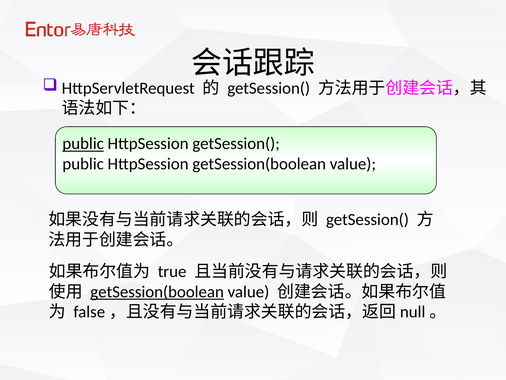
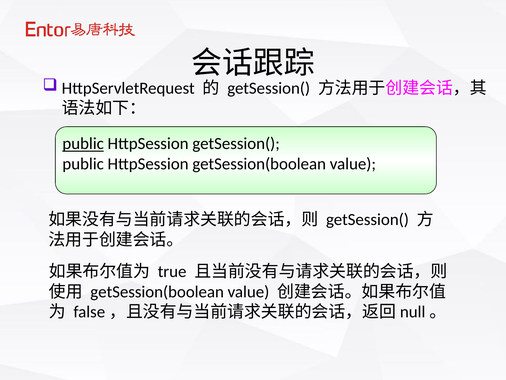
getSession(boolean at (157, 291) underline: present -> none
